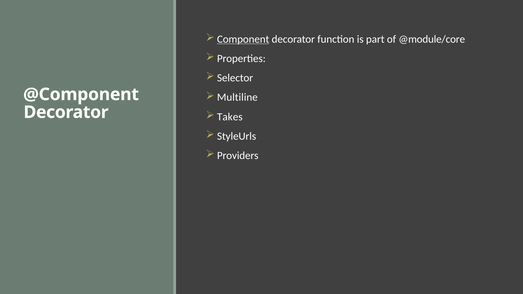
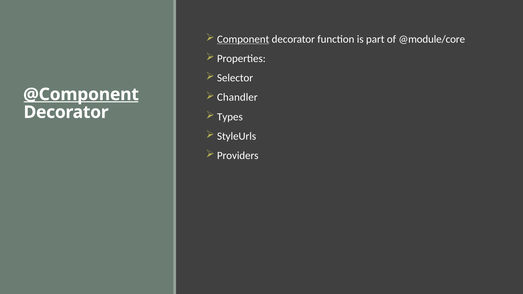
@Component underline: none -> present
Multiline: Multiline -> Chandler
Takes: Takes -> Types
